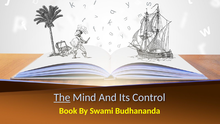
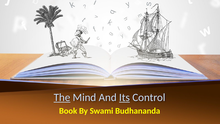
Its underline: none -> present
